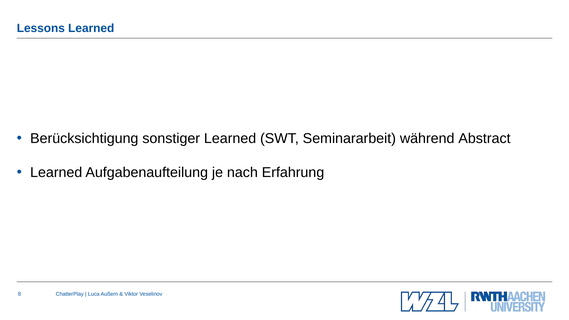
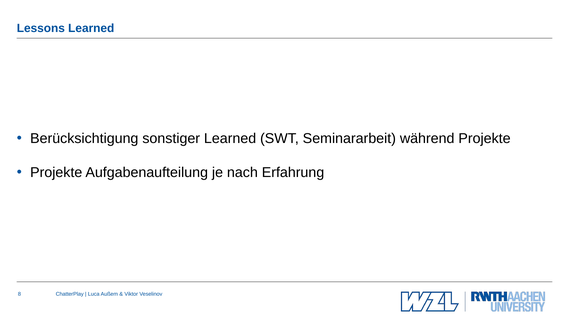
während Abstract: Abstract -> Projekte
Learned at (56, 173): Learned -> Projekte
